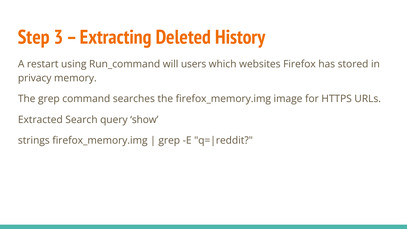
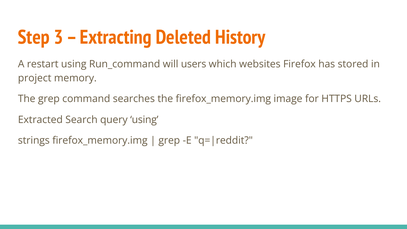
privacy: privacy -> project
query show: show -> using
